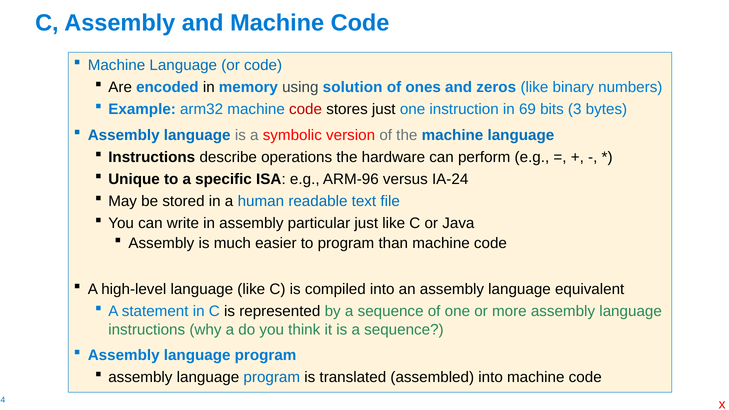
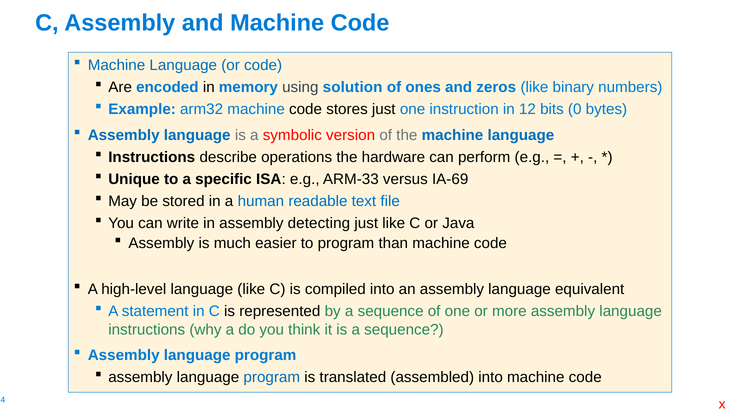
code at (306, 109) colour: red -> black
69: 69 -> 12
3: 3 -> 0
ARM-96: ARM-96 -> ARM-33
IA-24: IA-24 -> IA-69
particular: particular -> detecting
